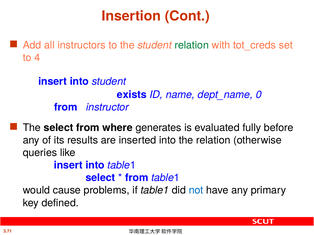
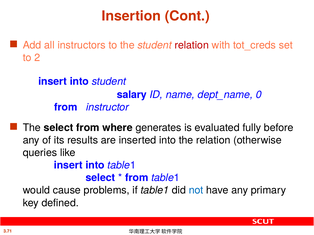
relation at (192, 45) colour: green -> red
4: 4 -> 2
exists: exists -> salary
